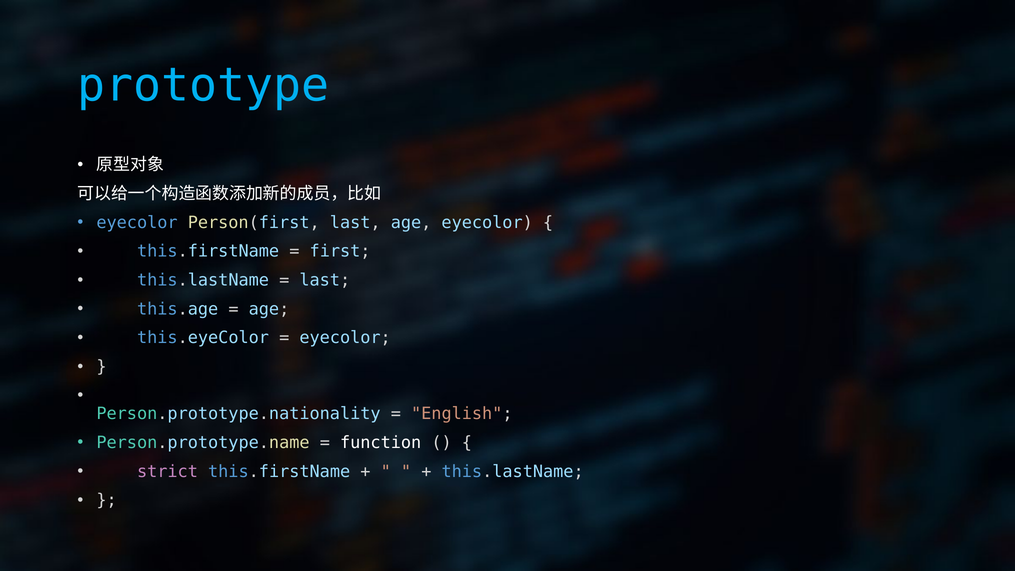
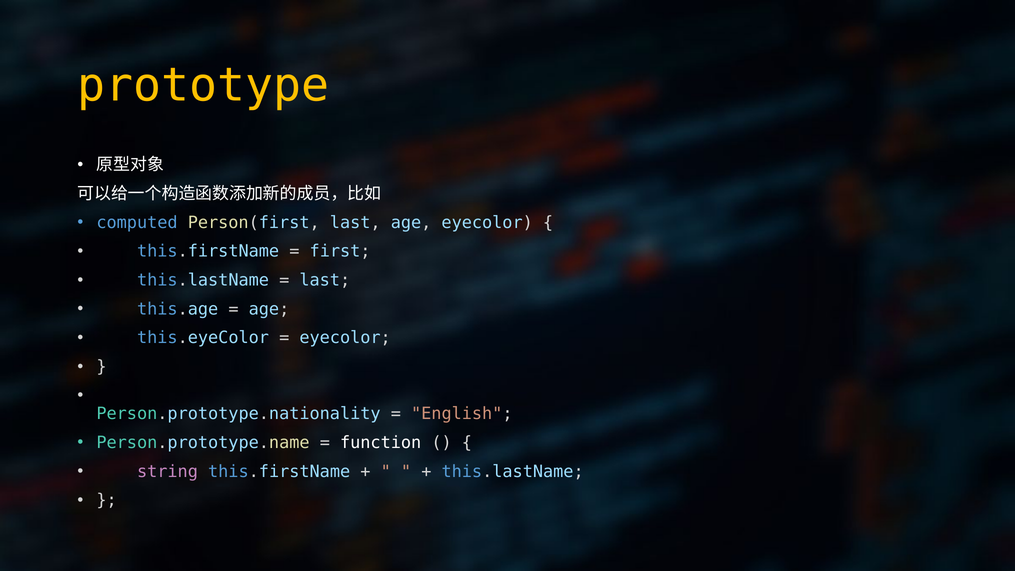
prototype colour: light blue -> yellow
eyecolor at (137, 222): eyecolor -> computed
strict: strict -> string
